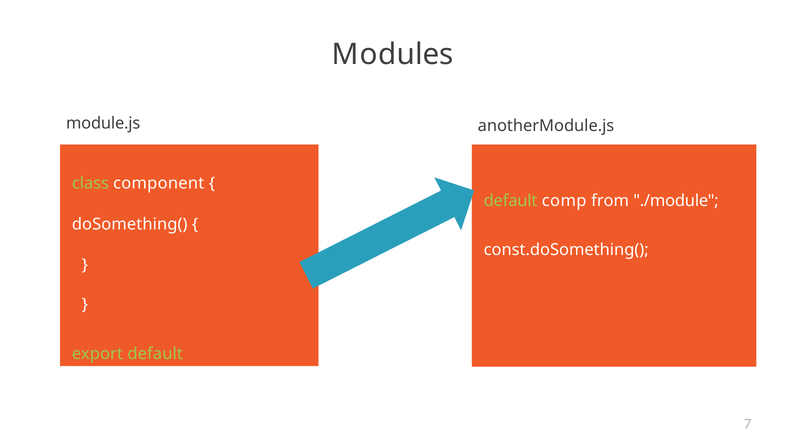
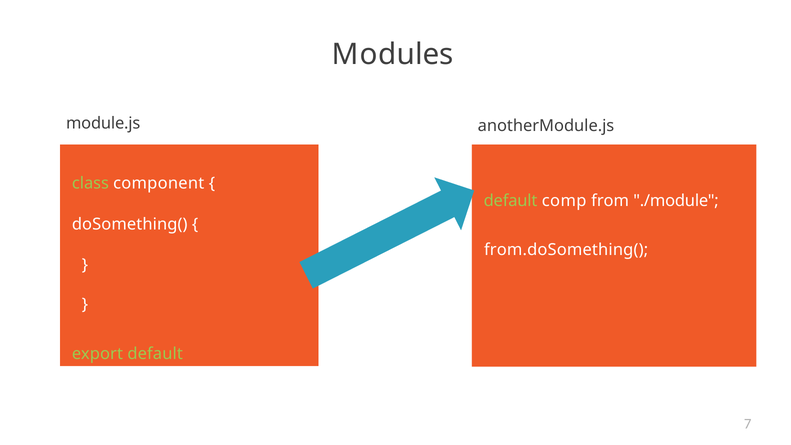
const.doSomething(: const.doSomething( -> from.doSomething(
